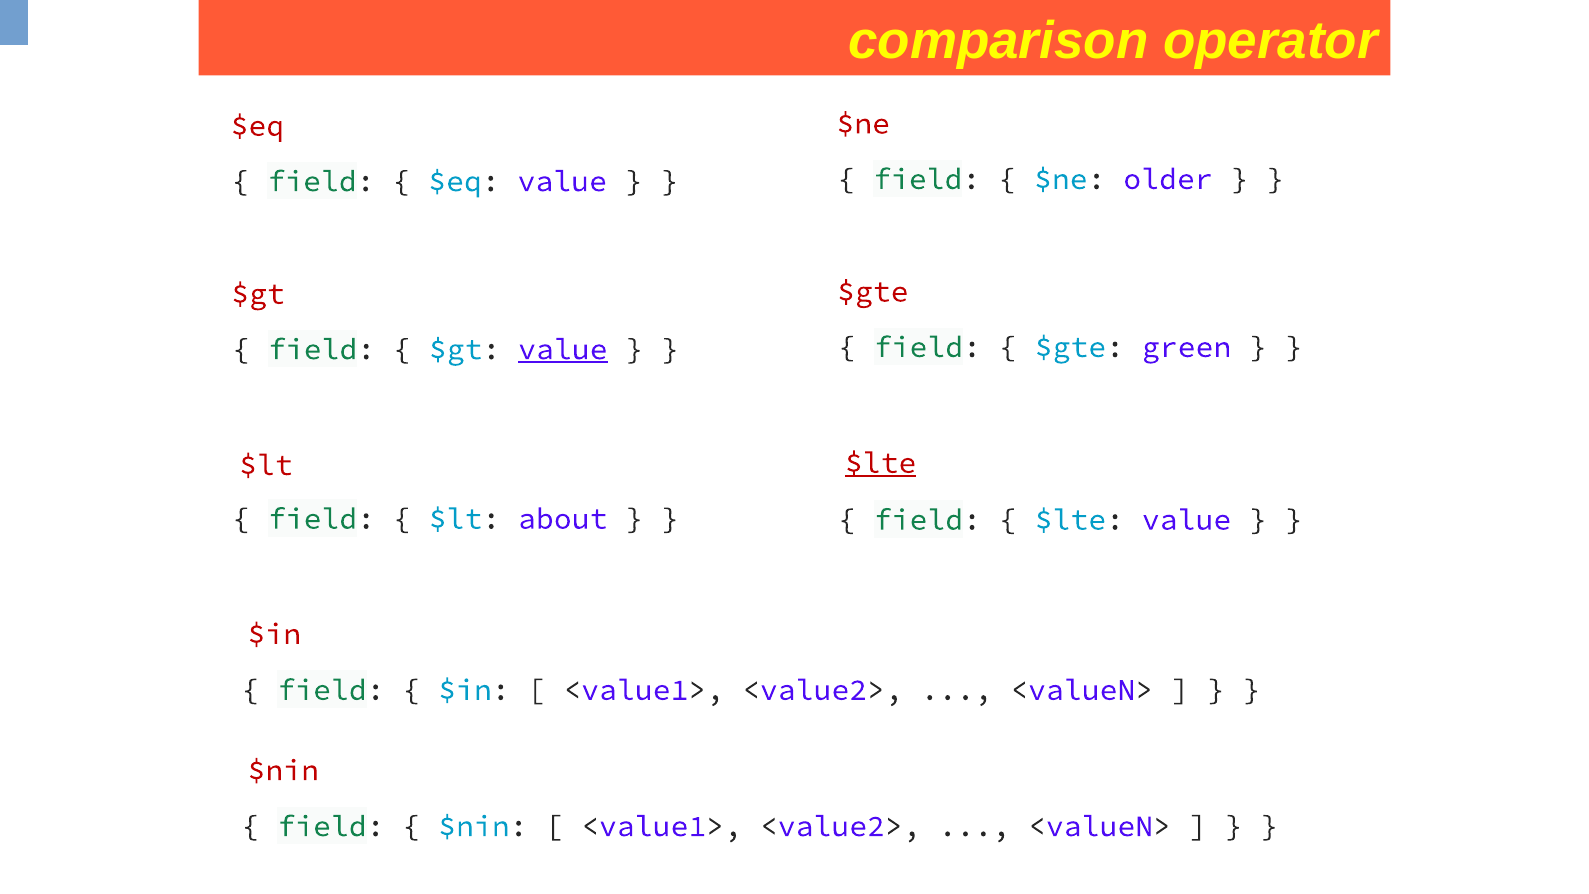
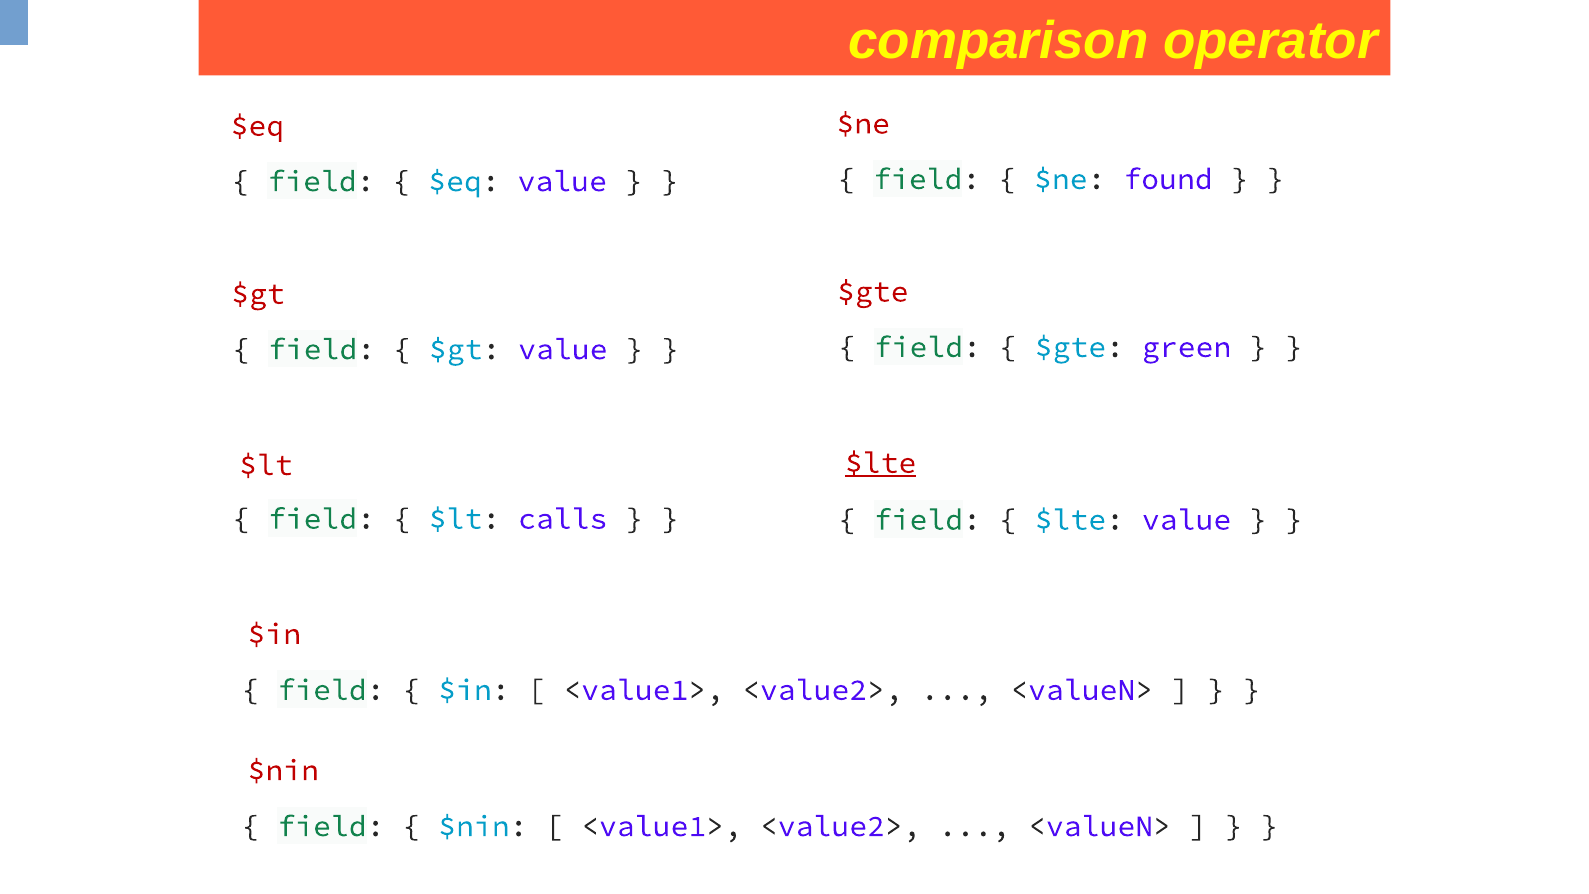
older: older -> found
value at (563, 349) underline: present -> none
about: about -> calls
